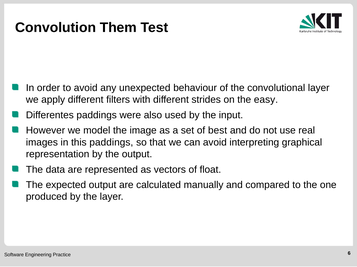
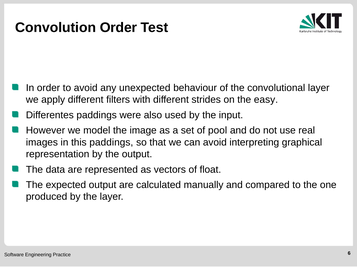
Convolution Them: Them -> Order
best: best -> pool
